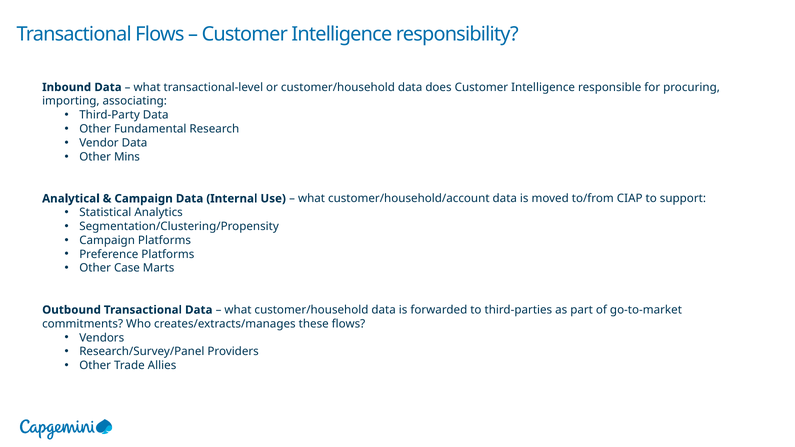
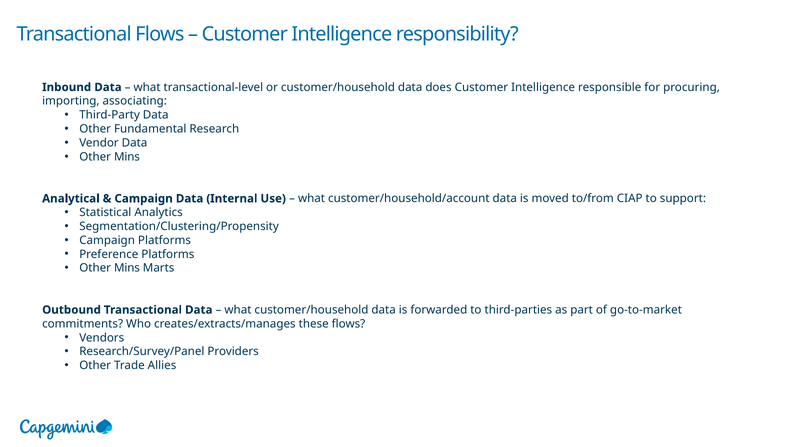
Case at (127, 268): Case -> Mins
